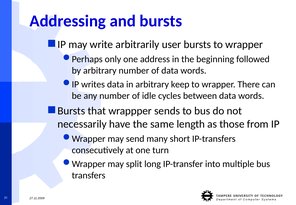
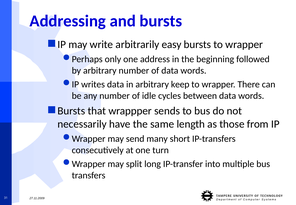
user: user -> easy
